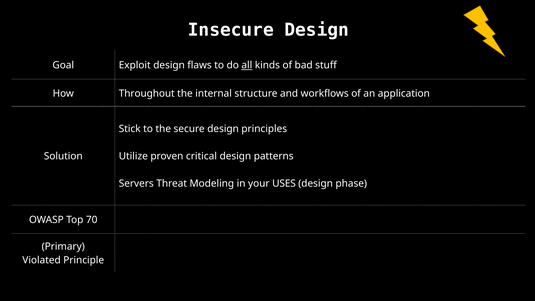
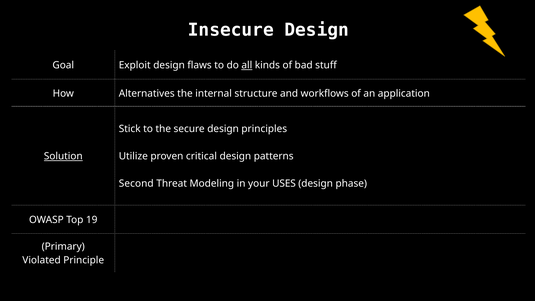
Throughout: Throughout -> Alternatives
Solution underline: none -> present
Servers: Servers -> Second
70: 70 -> 19
